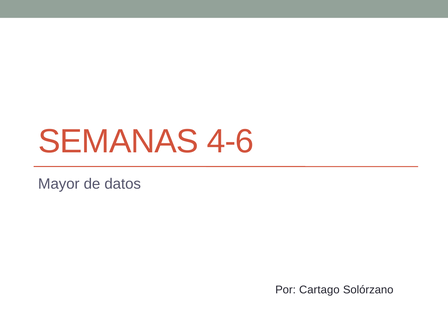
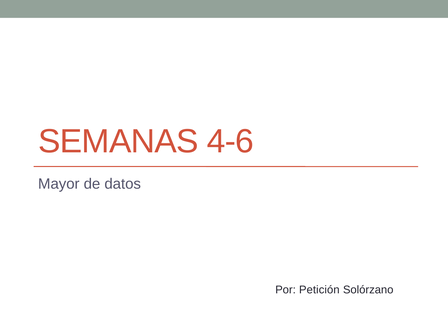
Cartago: Cartago -> Petición
